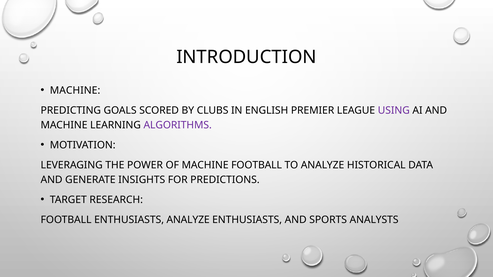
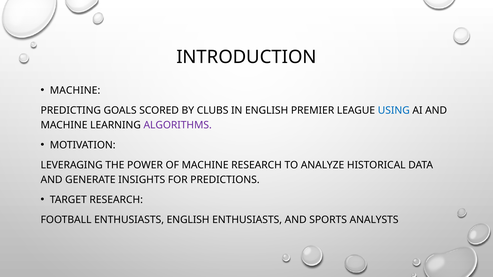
USING colour: purple -> blue
MACHINE FOOTBALL: FOOTBALL -> RESEARCH
ENTHUSIASTS ANALYZE: ANALYZE -> ENGLISH
